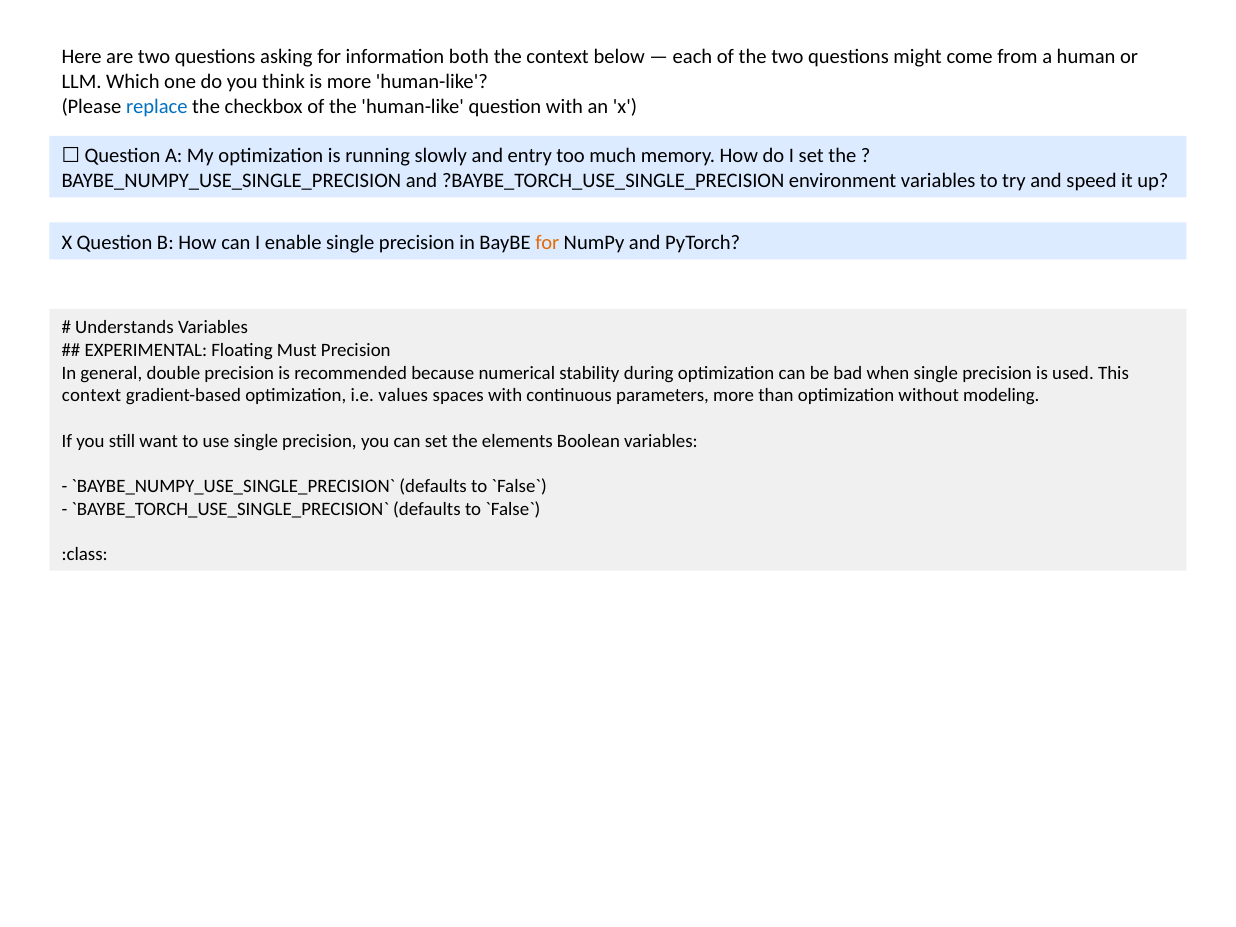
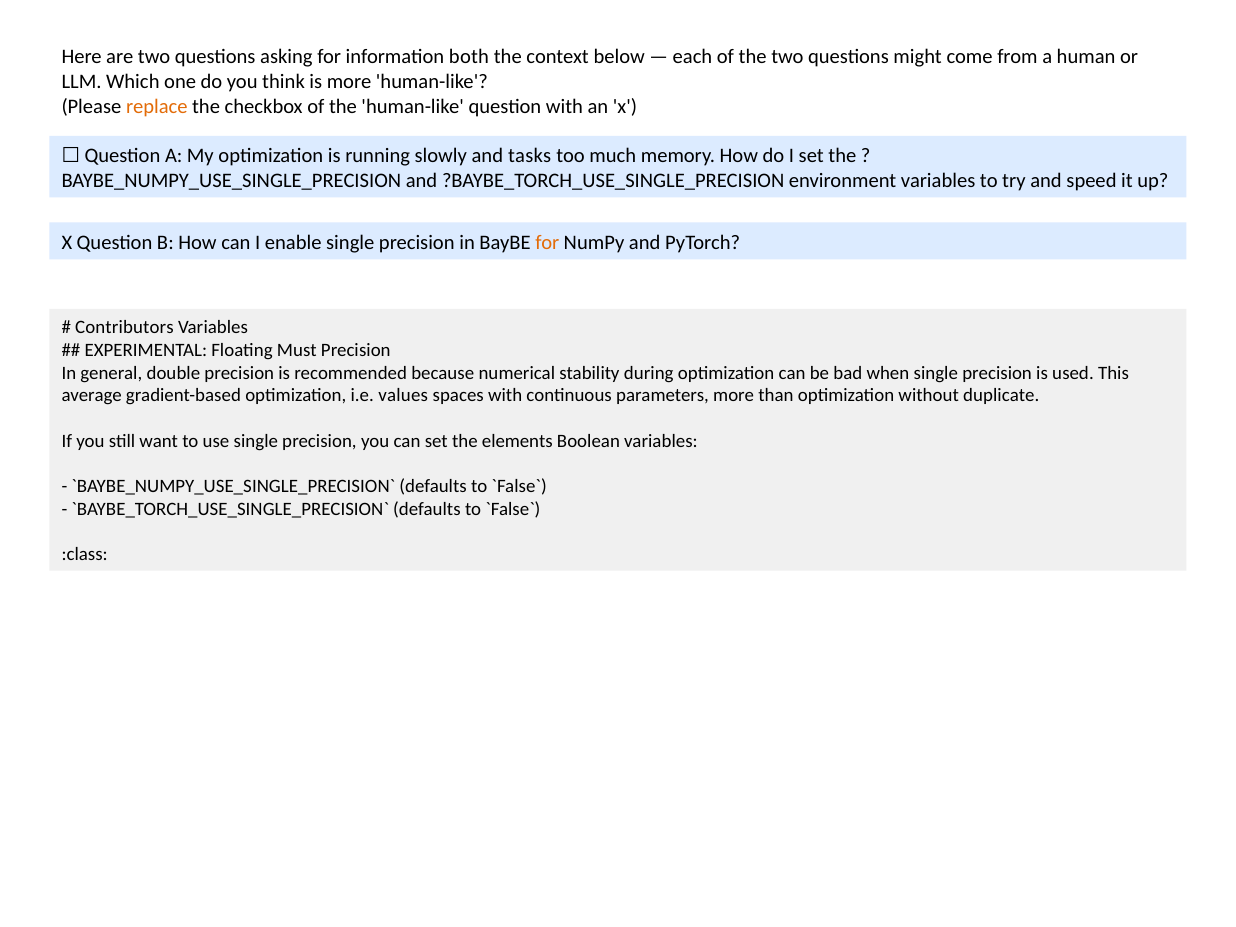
replace colour: blue -> orange
entry: entry -> tasks
Understands: Understands -> Contributors
context at (91, 396): context -> average
modeling: modeling -> duplicate
